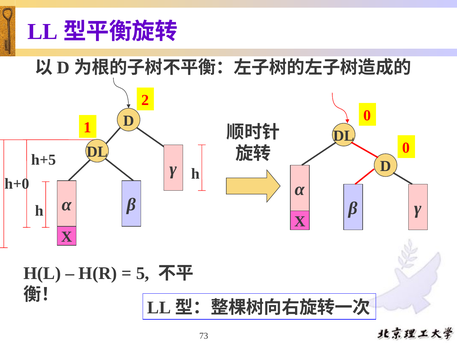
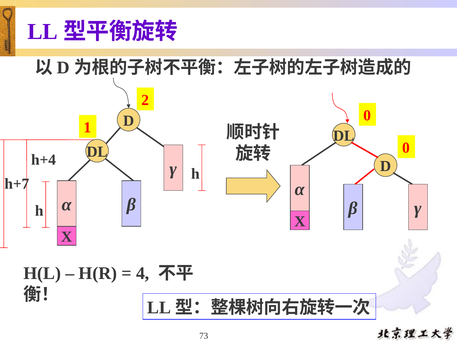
h+5: h+5 -> h+4
h+0: h+0 -> h+7
5: 5 -> 4
